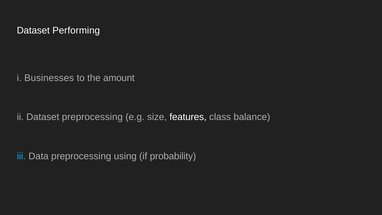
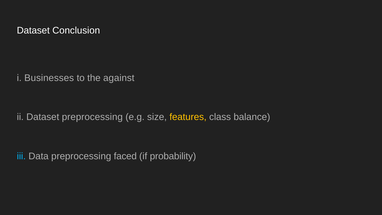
Performing: Performing -> Conclusion
amount: amount -> against
features colour: white -> yellow
using: using -> faced
